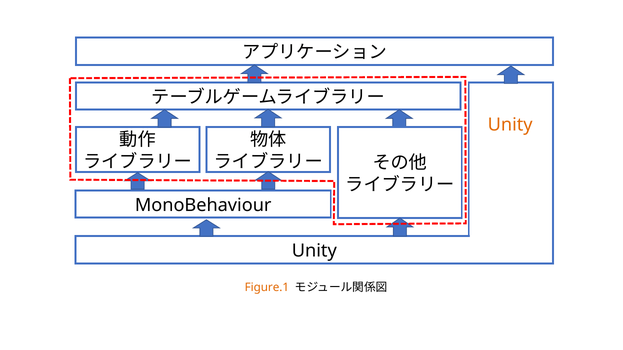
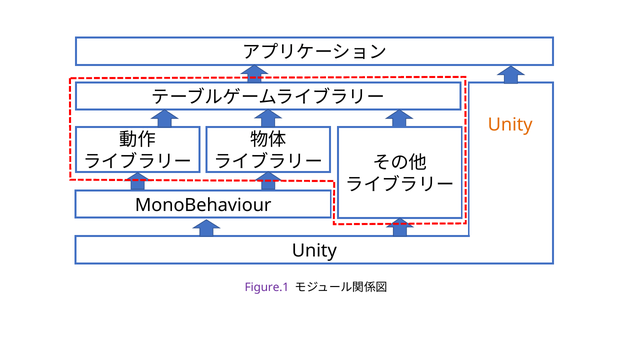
Figure.1 colour: orange -> purple
